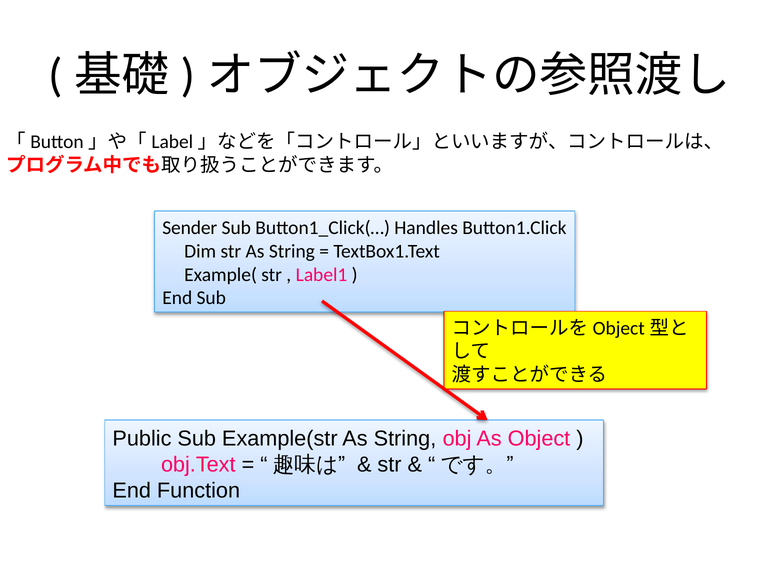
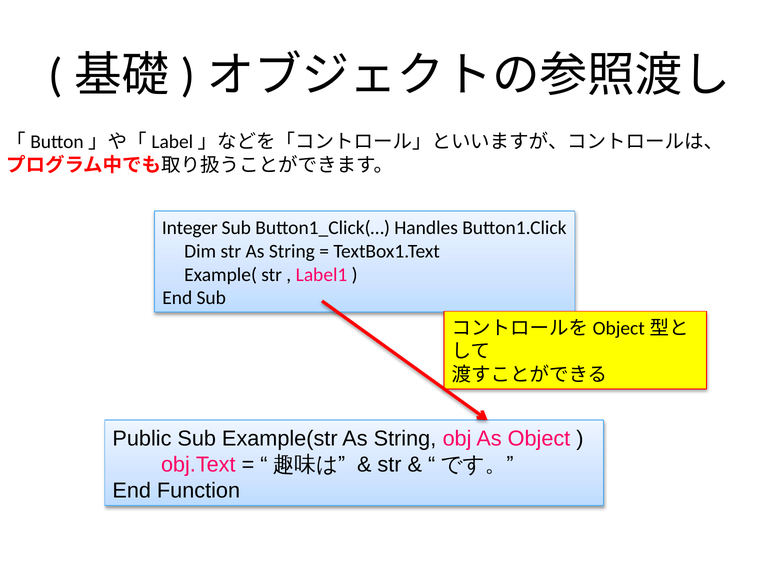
Sender: Sender -> Integer
